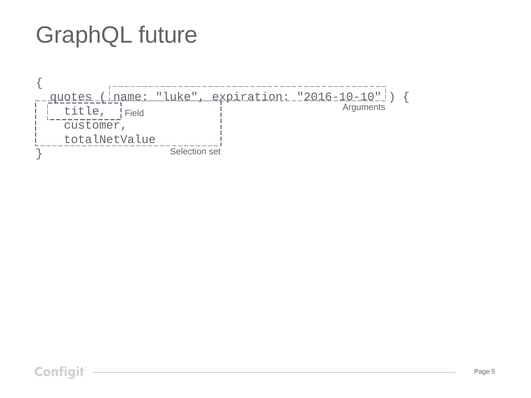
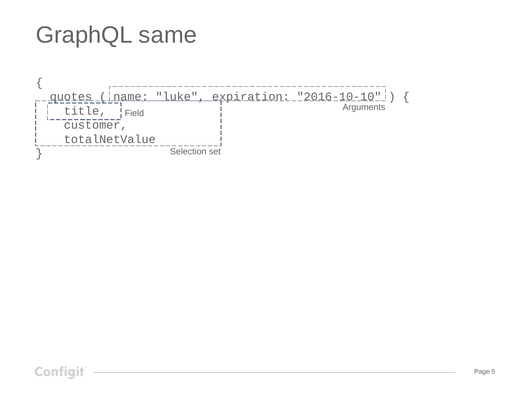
future: future -> same
